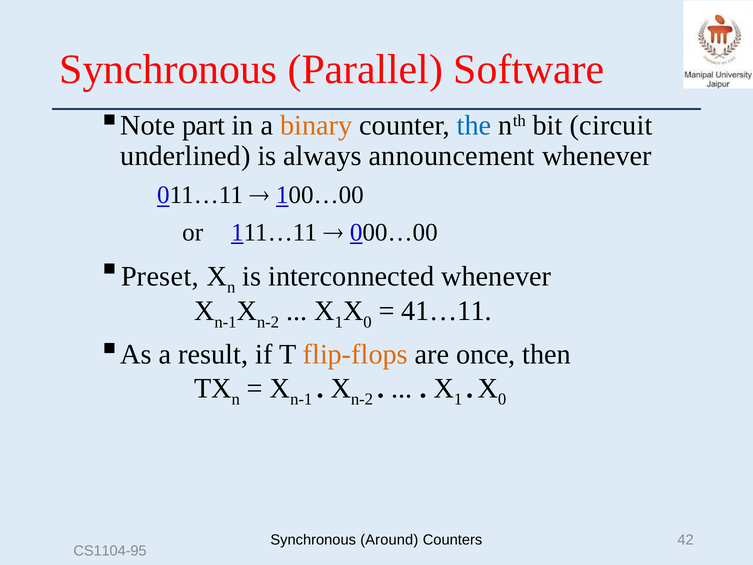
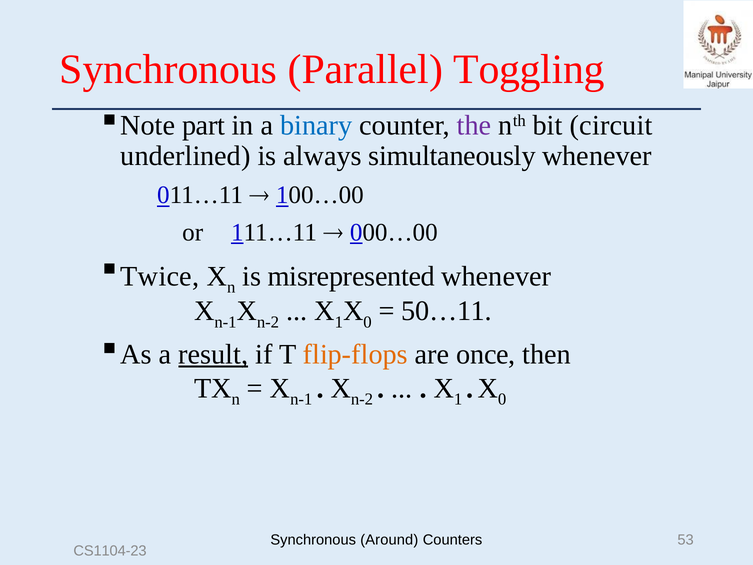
Software: Software -> Toggling
binary colour: orange -> blue
the colour: blue -> purple
announcement: announcement -> simultaneously
Preset: Preset -> Twice
interconnected: interconnected -> misrepresented
41…11: 41…11 -> 50…11
result underline: none -> present
42: 42 -> 53
CS1104-95: CS1104-95 -> CS1104-23
